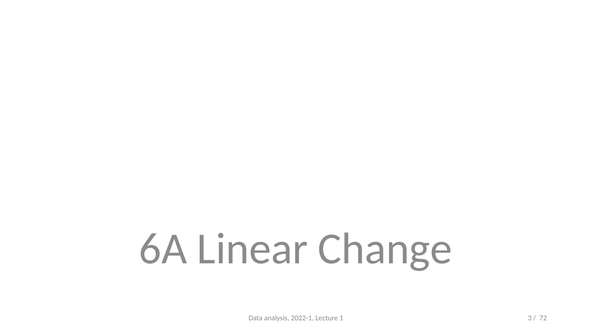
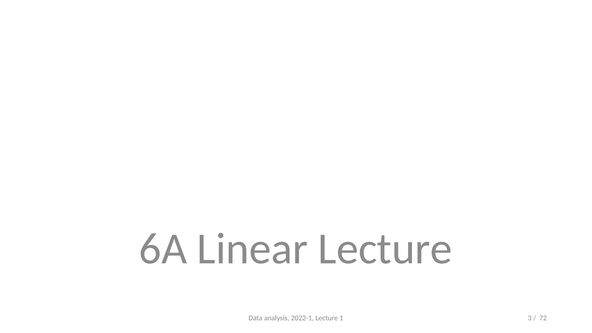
Linear Change: Change -> Lecture
